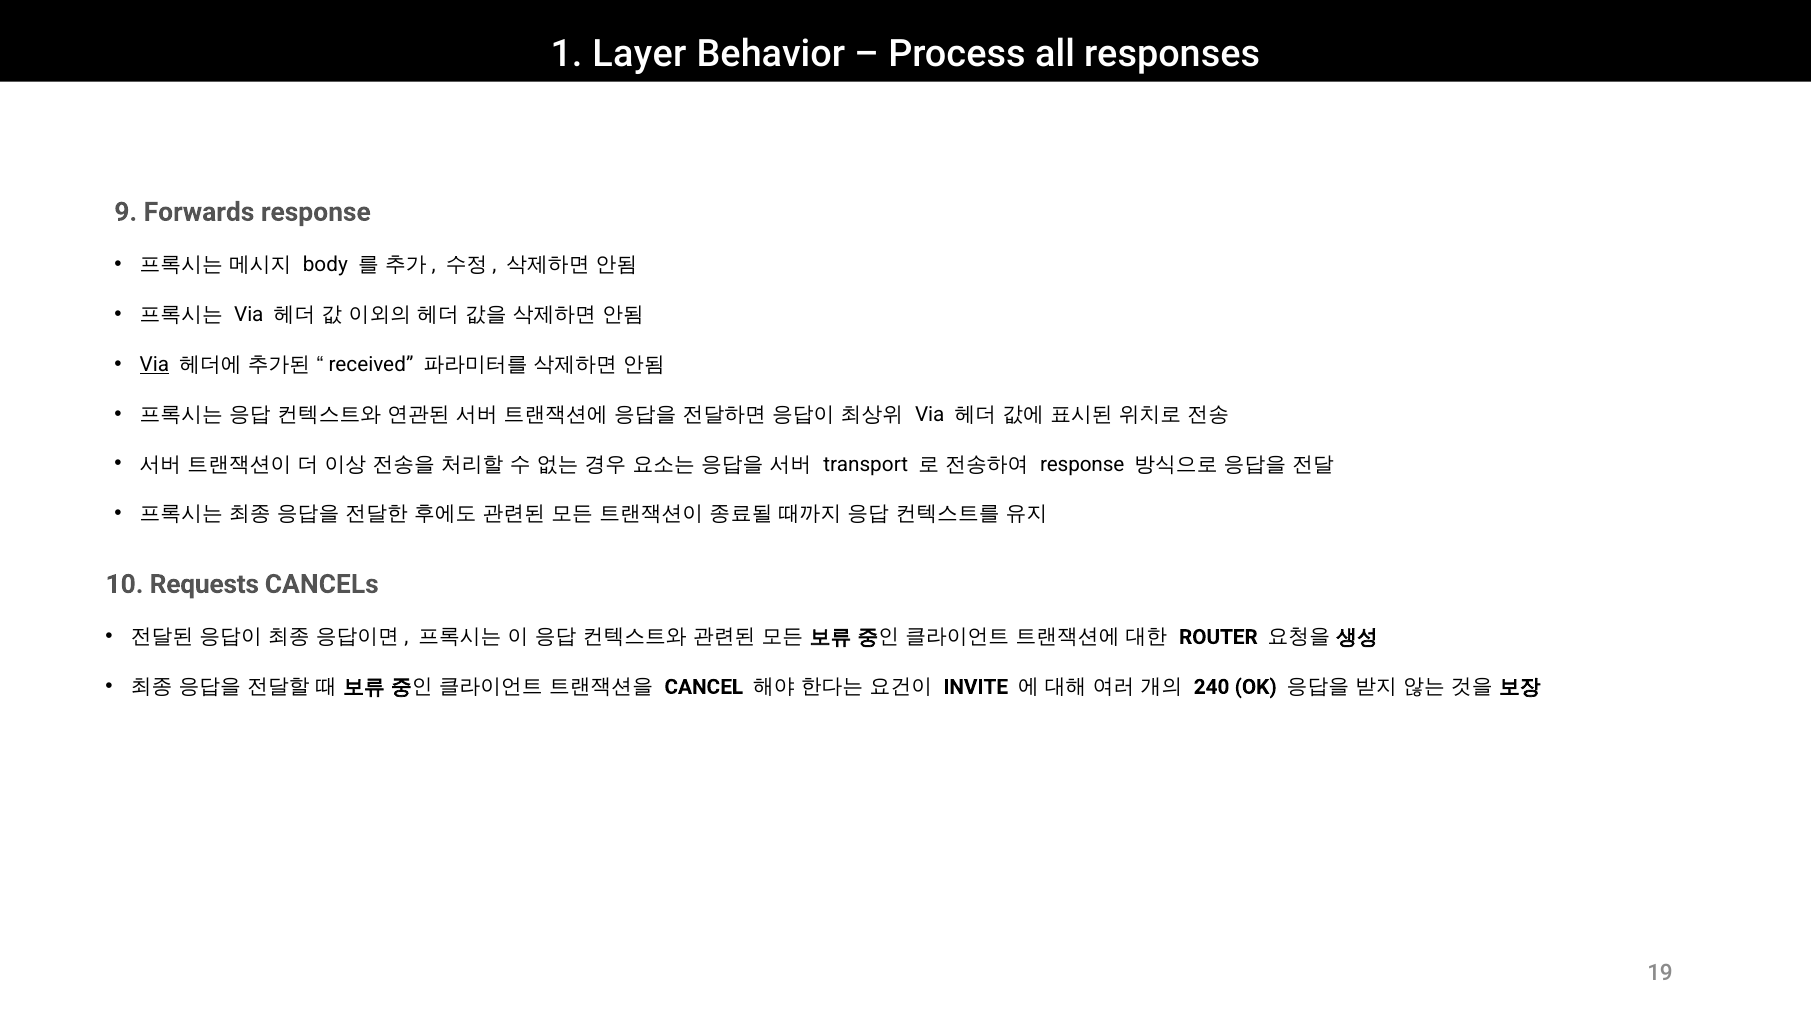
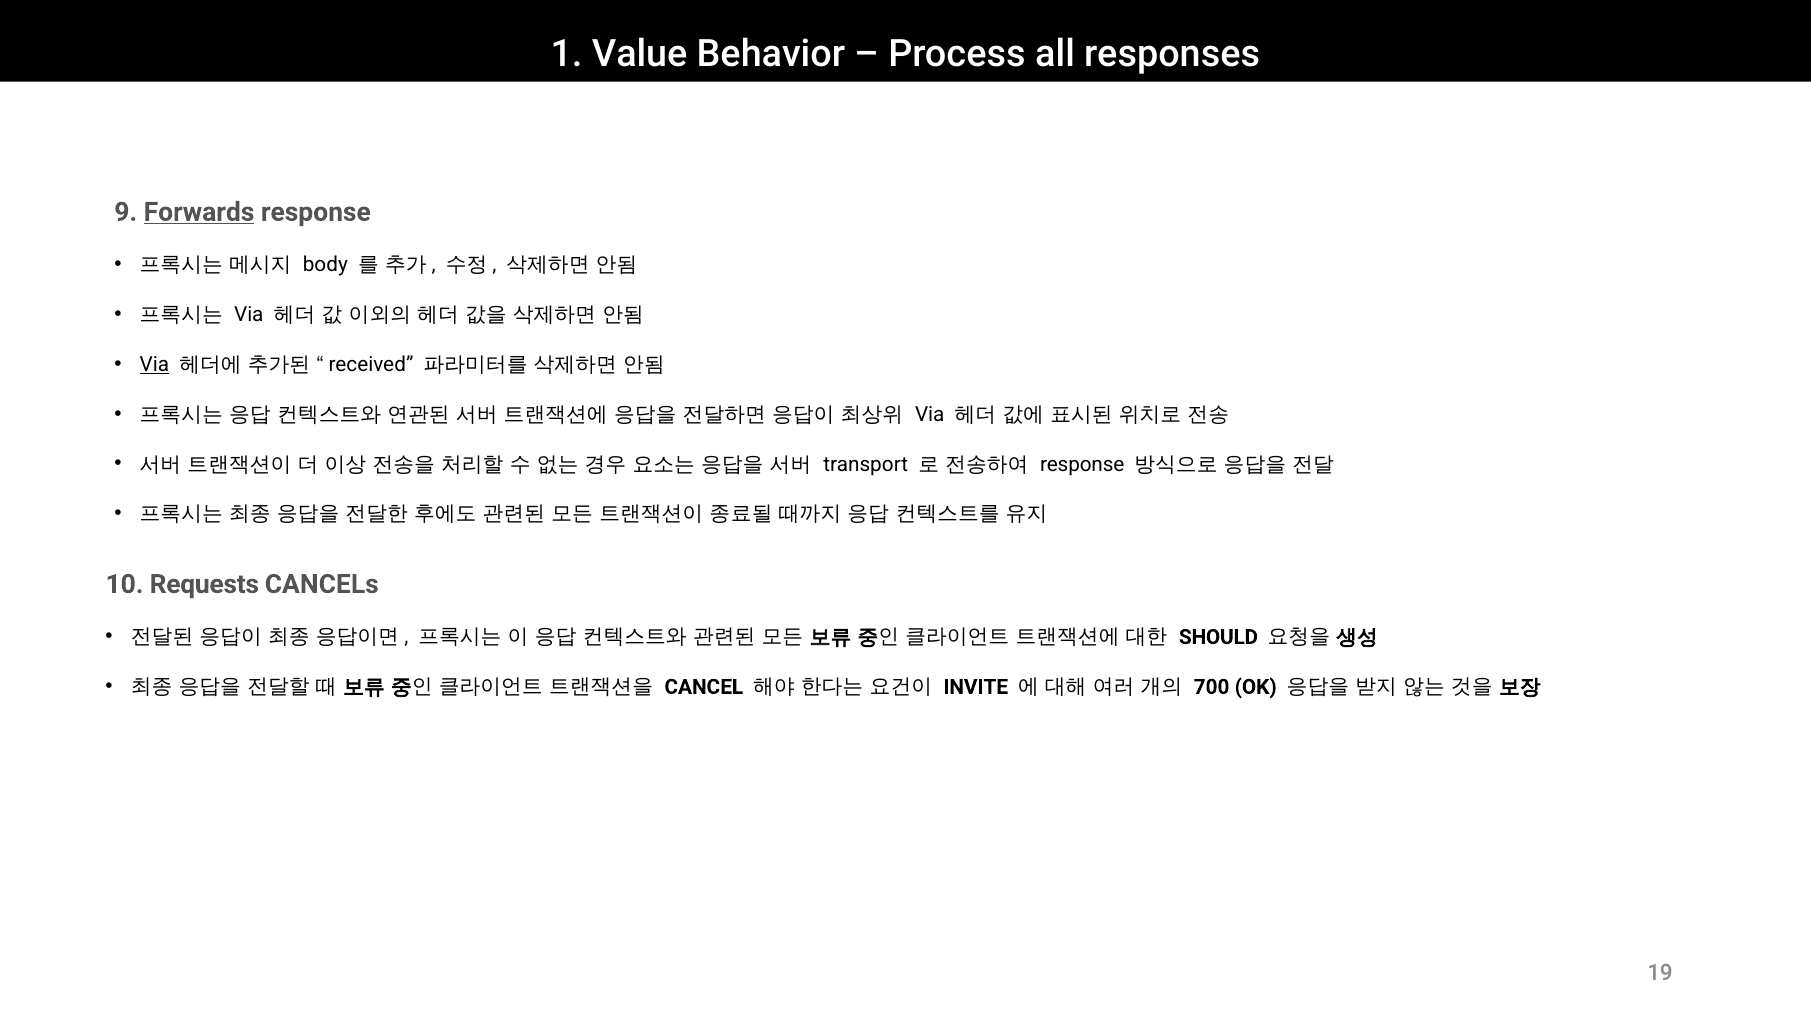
Layer: Layer -> Value
Forwards underline: none -> present
ROUTER: ROUTER -> SHOULD
240: 240 -> 700
